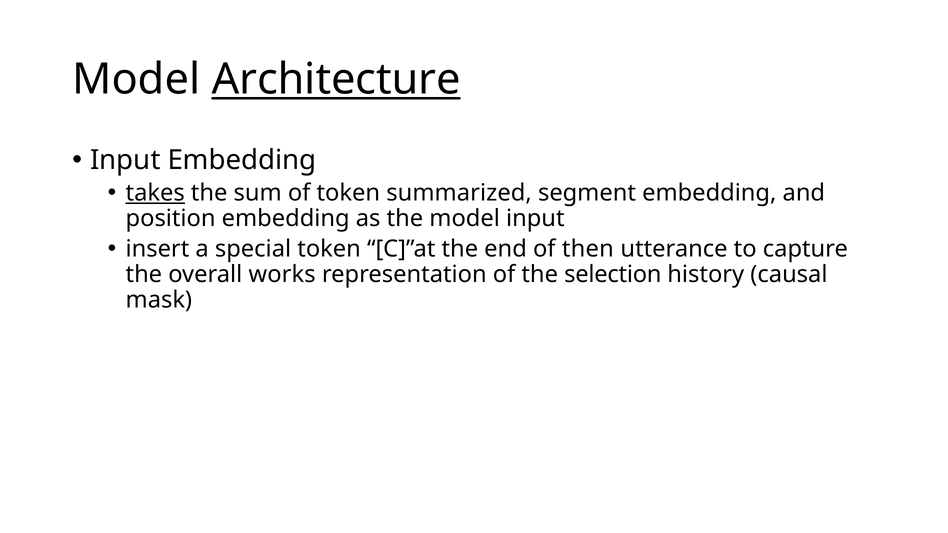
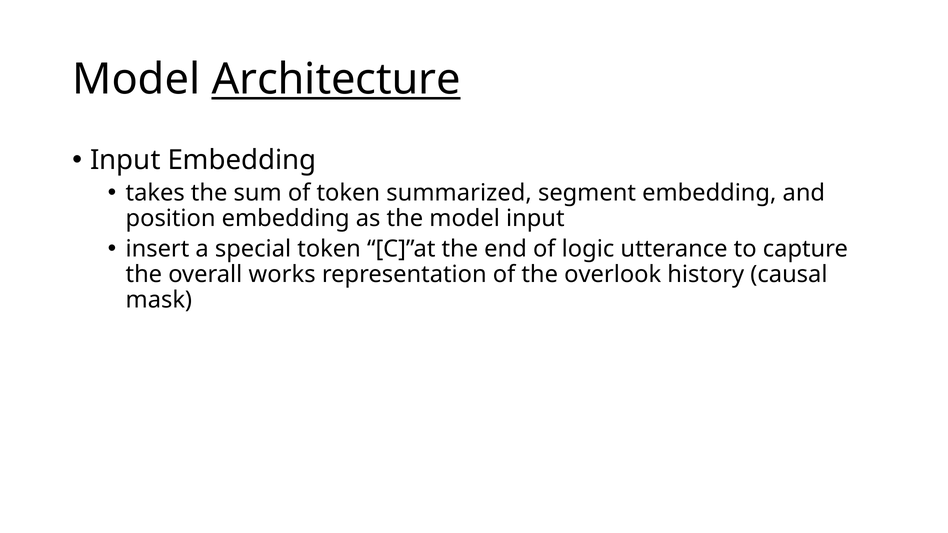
takes underline: present -> none
then: then -> logic
selection: selection -> overlook
